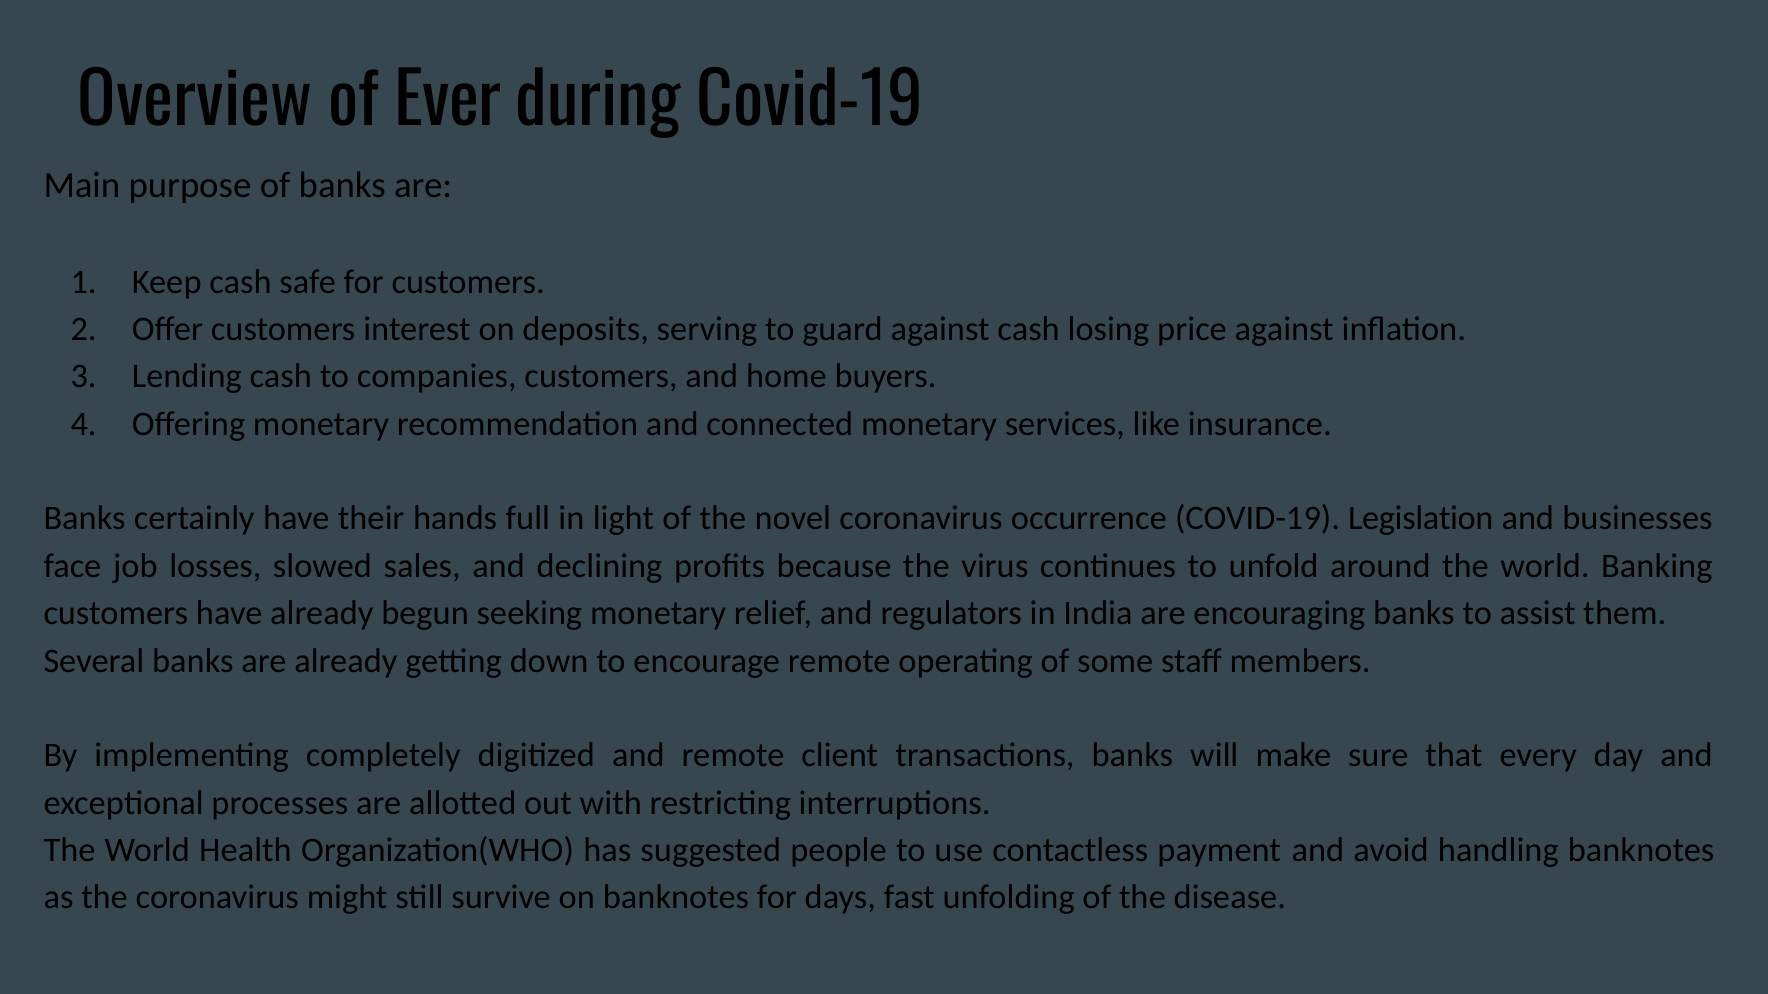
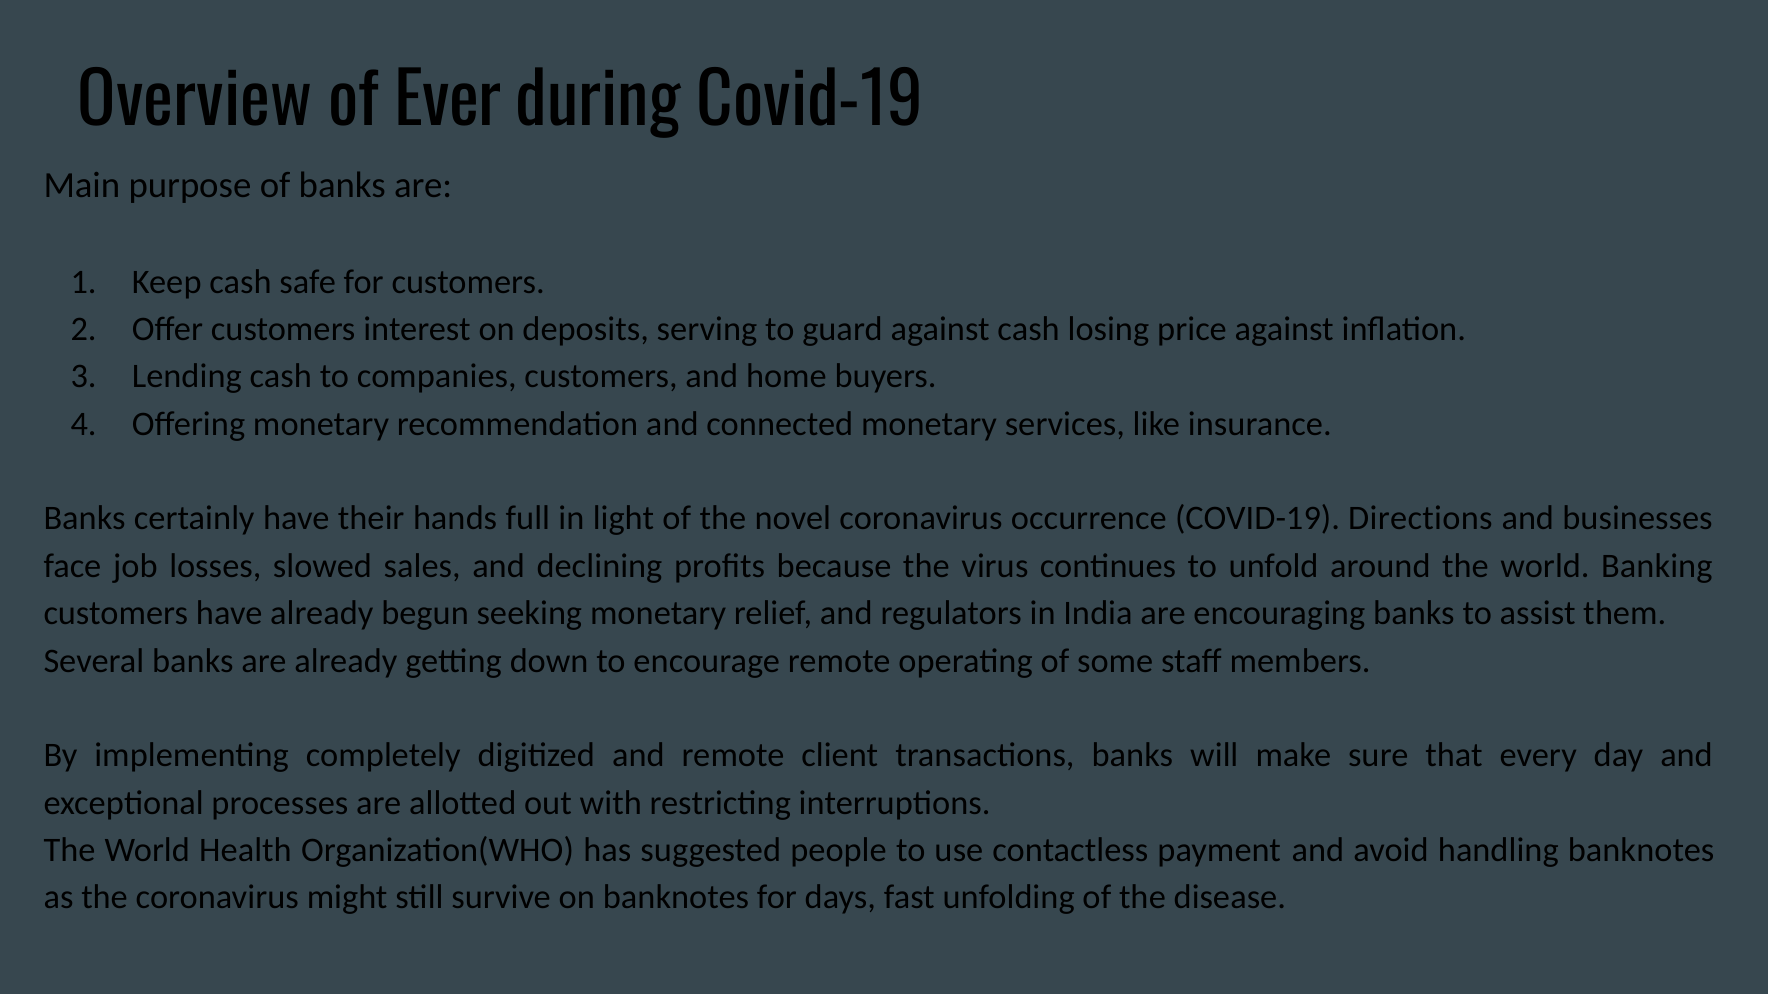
Legislation: Legislation -> Directions
